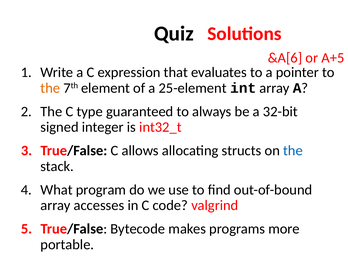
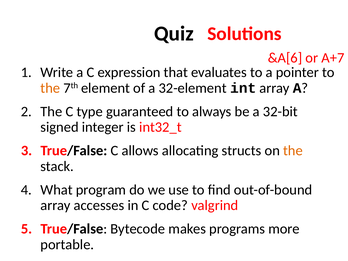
A+5: A+5 -> A+7
25-element: 25-element -> 32-element
the at (293, 151) colour: blue -> orange
